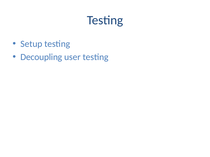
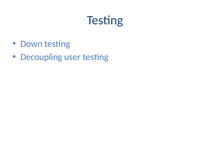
Setup: Setup -> Down
